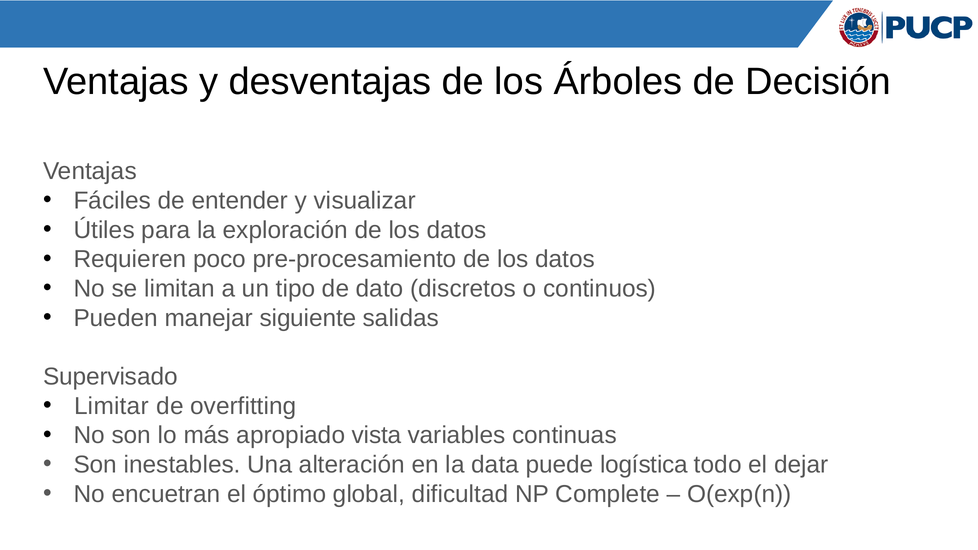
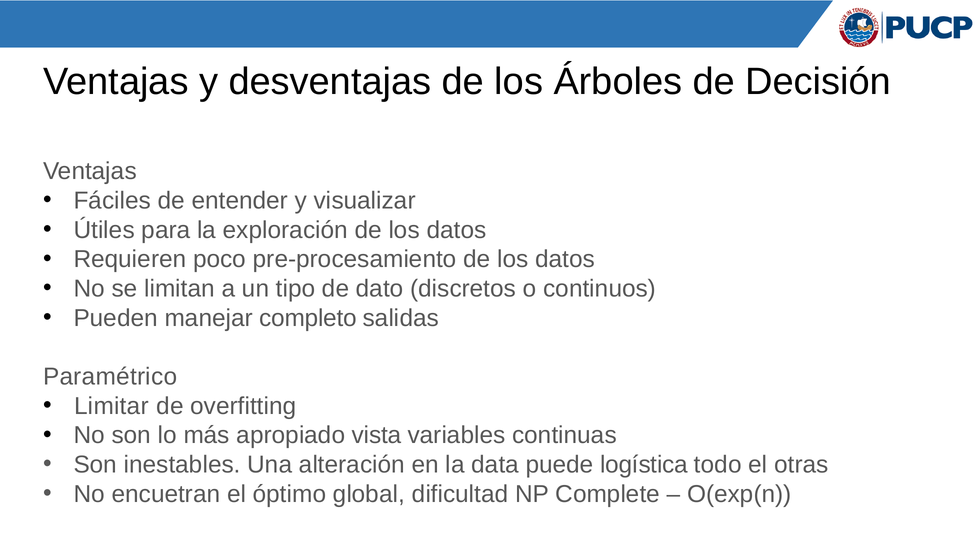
siguiente: siguiente -> completo
Supervisado: Supervisado -> Paramétrico
dejar: dejar -> otras
